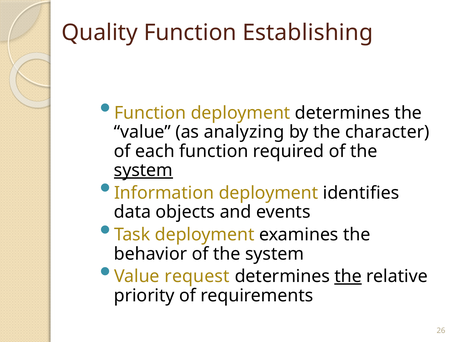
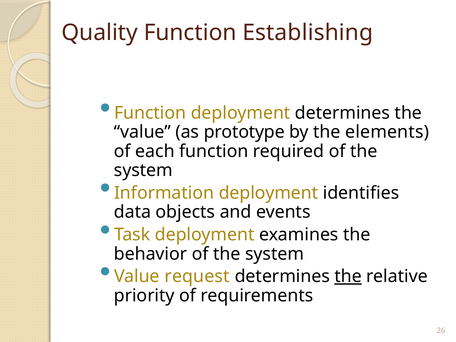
analyzing: analyzing -> prototype
character: character -> elements
system at (143, 170) underline: present -> none
